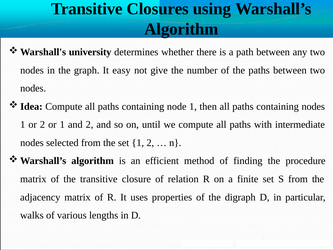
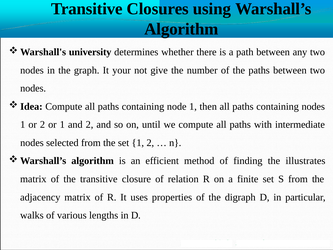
easy: easy -> your
procedure: procedure -> illustrates
